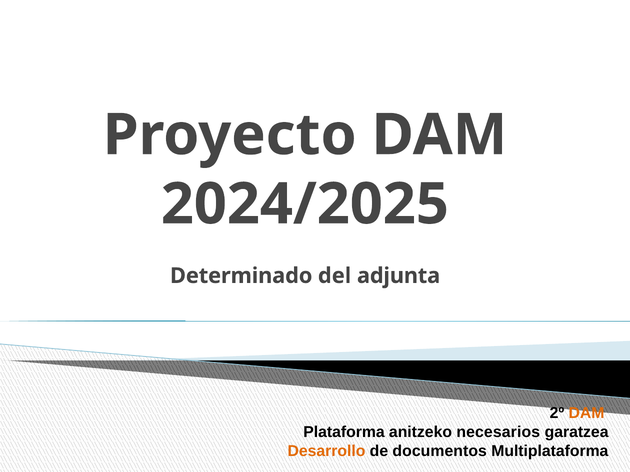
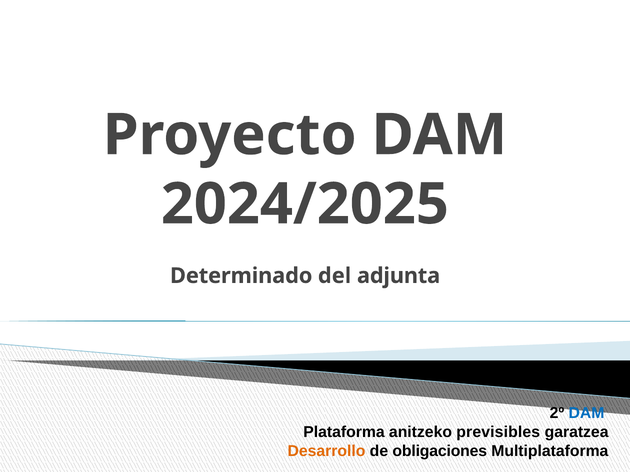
DAM at (586, 414) colour: orange -> blue
necesarios: necesarios -> previsibles
documentos: documentos -> obligaciones
